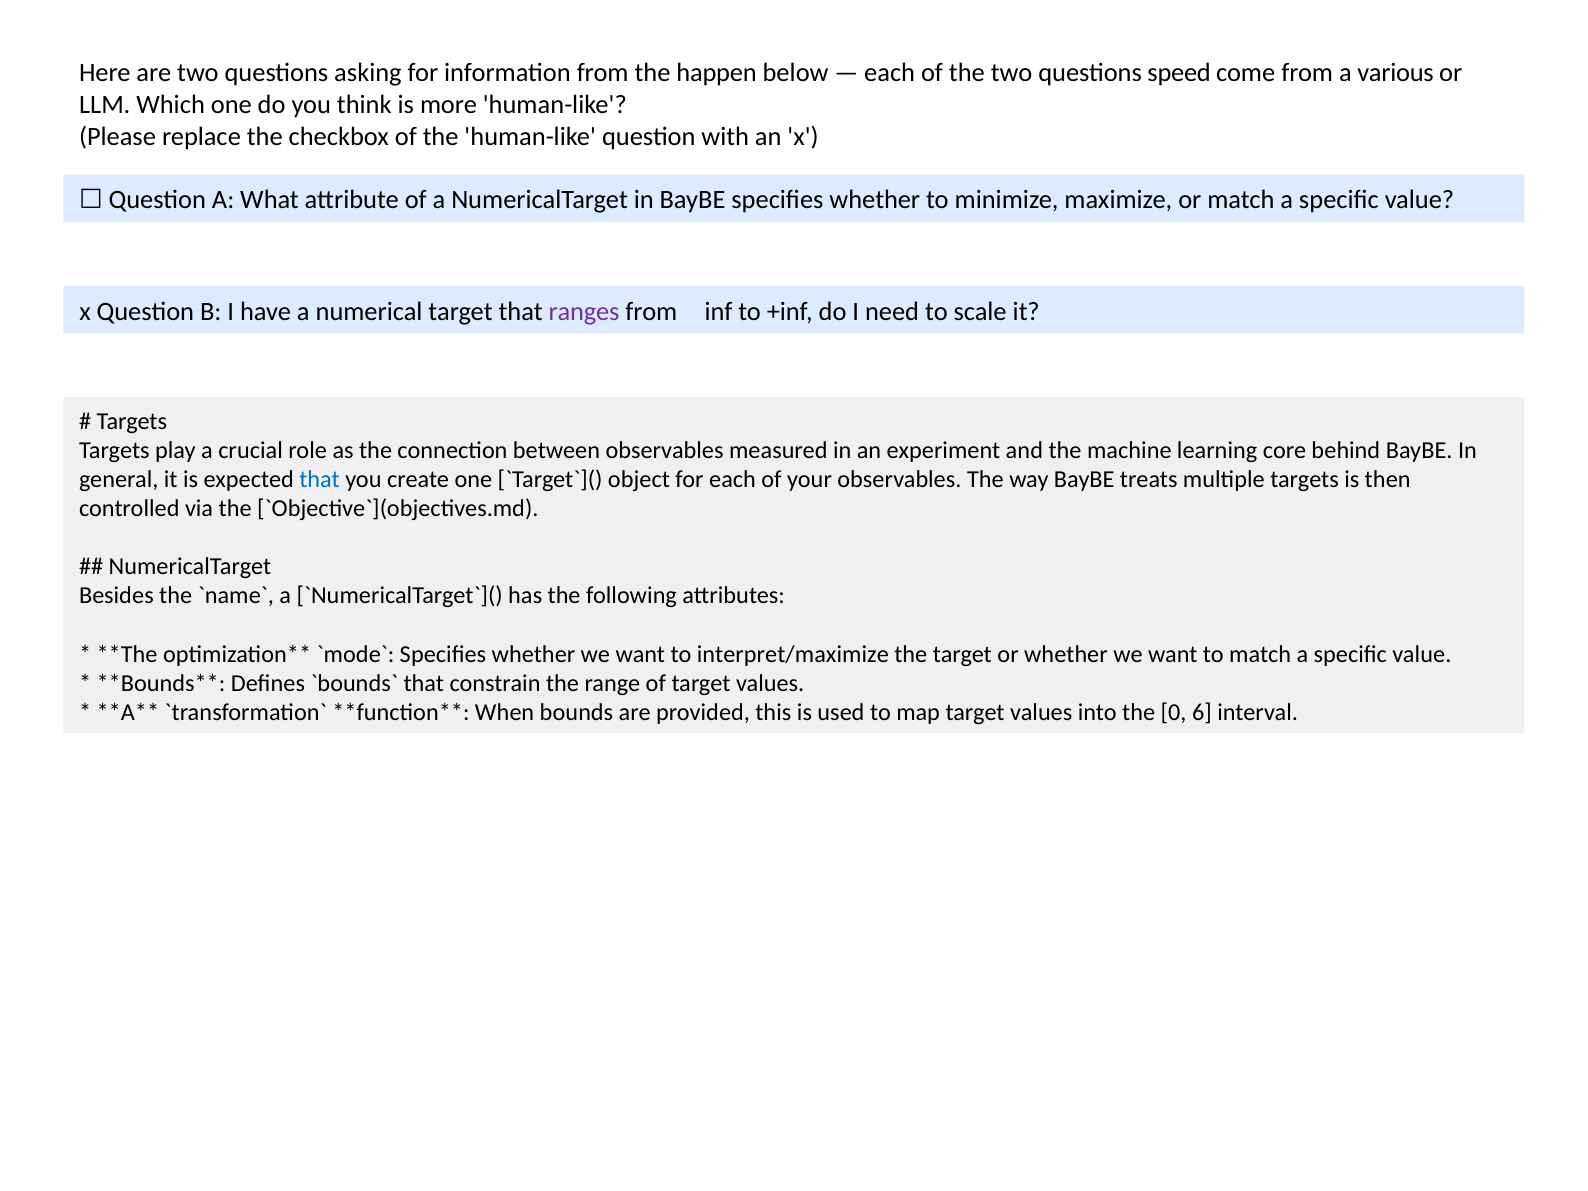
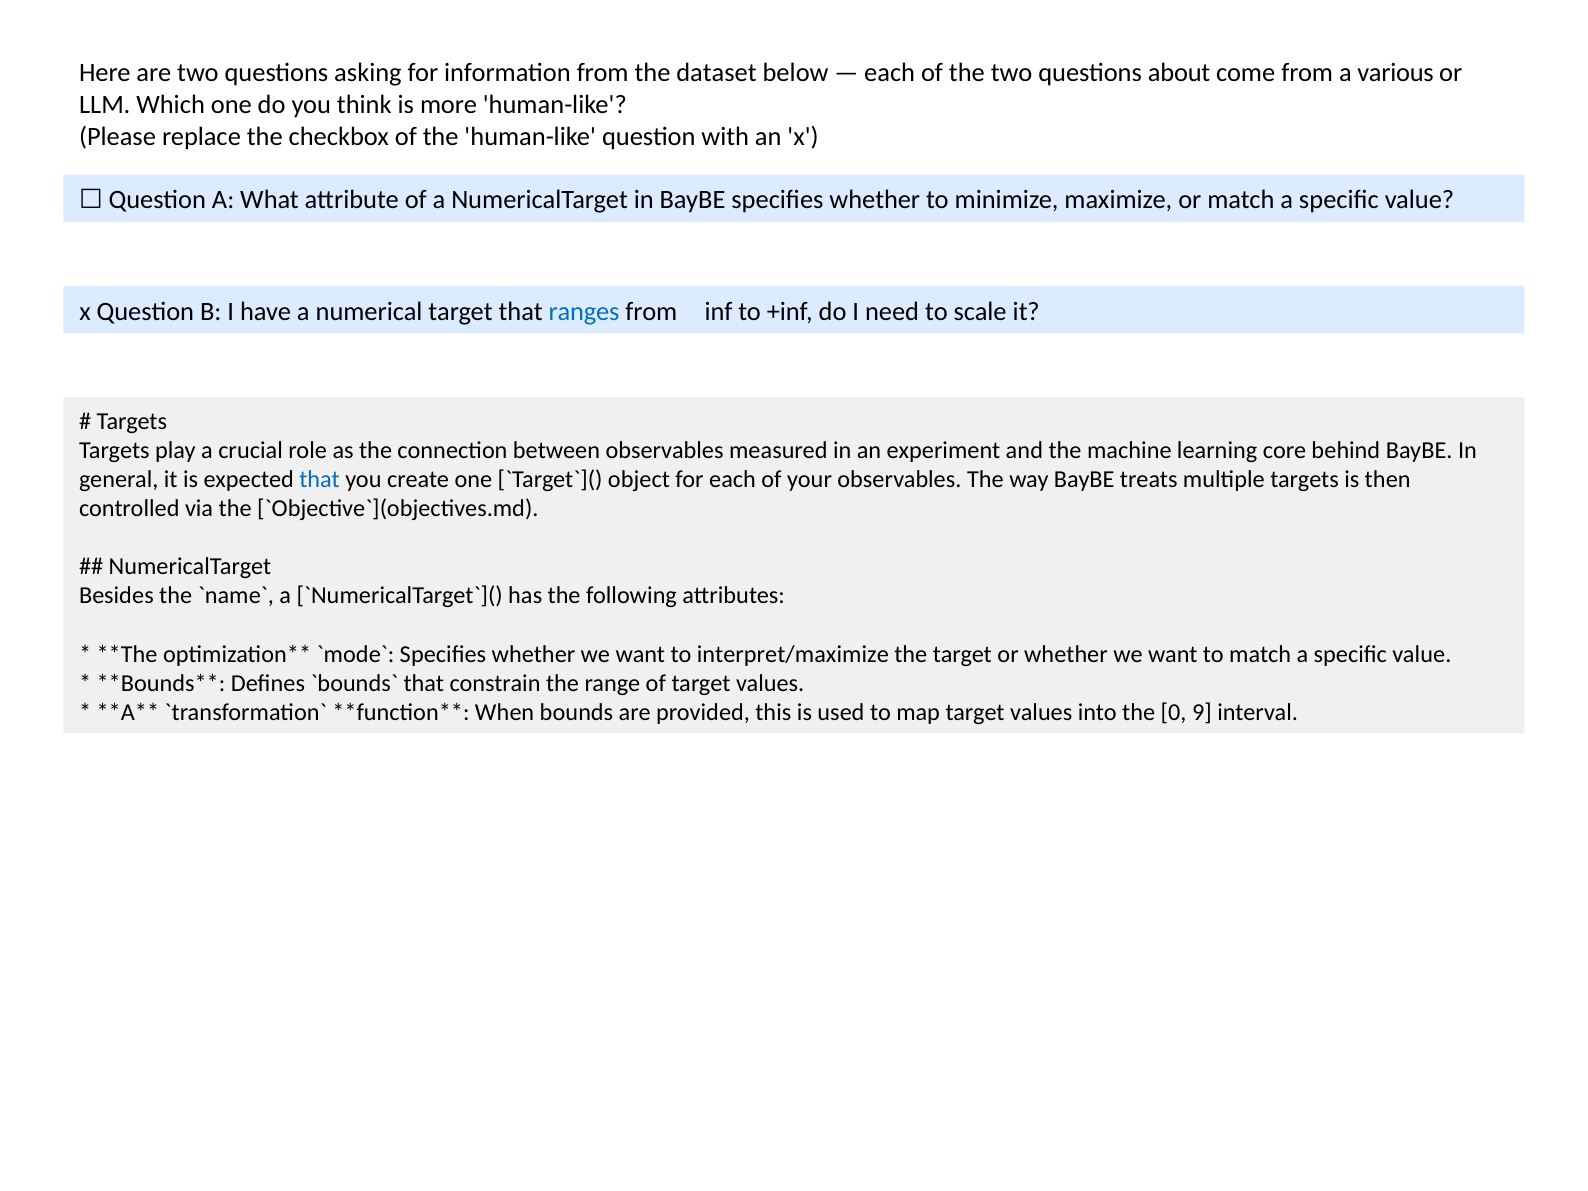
happen: happen -> dataset
speed: speed -> about
ranges colour: purple -> blue
6: 6 -> 9
